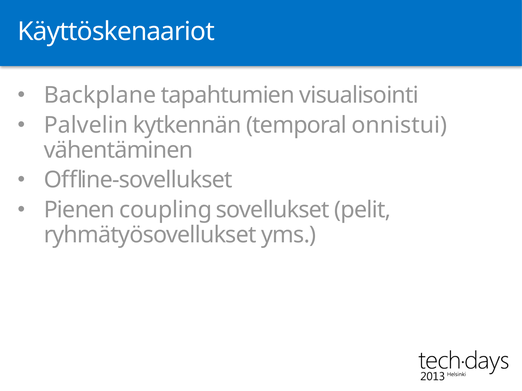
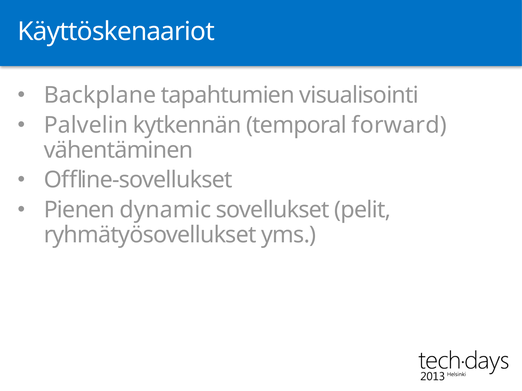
onnistui: onnistui -> forward
coupling: coupling -> dynamic
